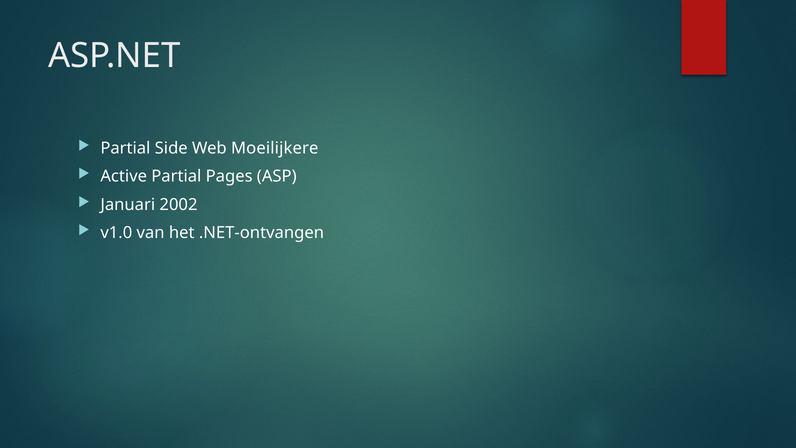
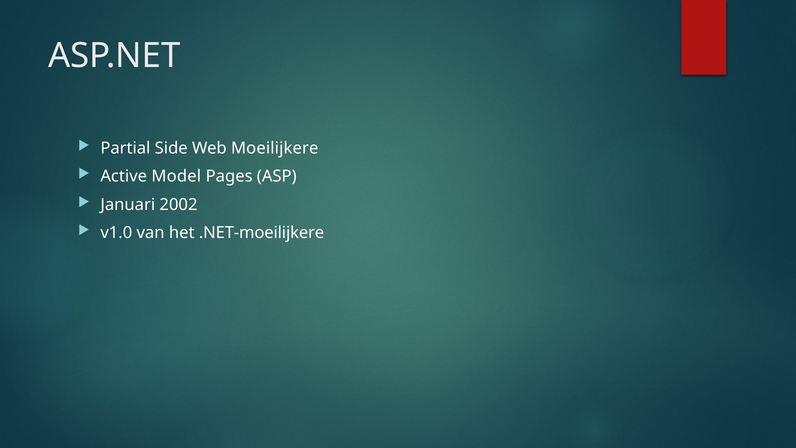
Active Partial: Partial -> Model
.NET-ontvangen: .NET-ontvangen -> .NET-moeilijkere
